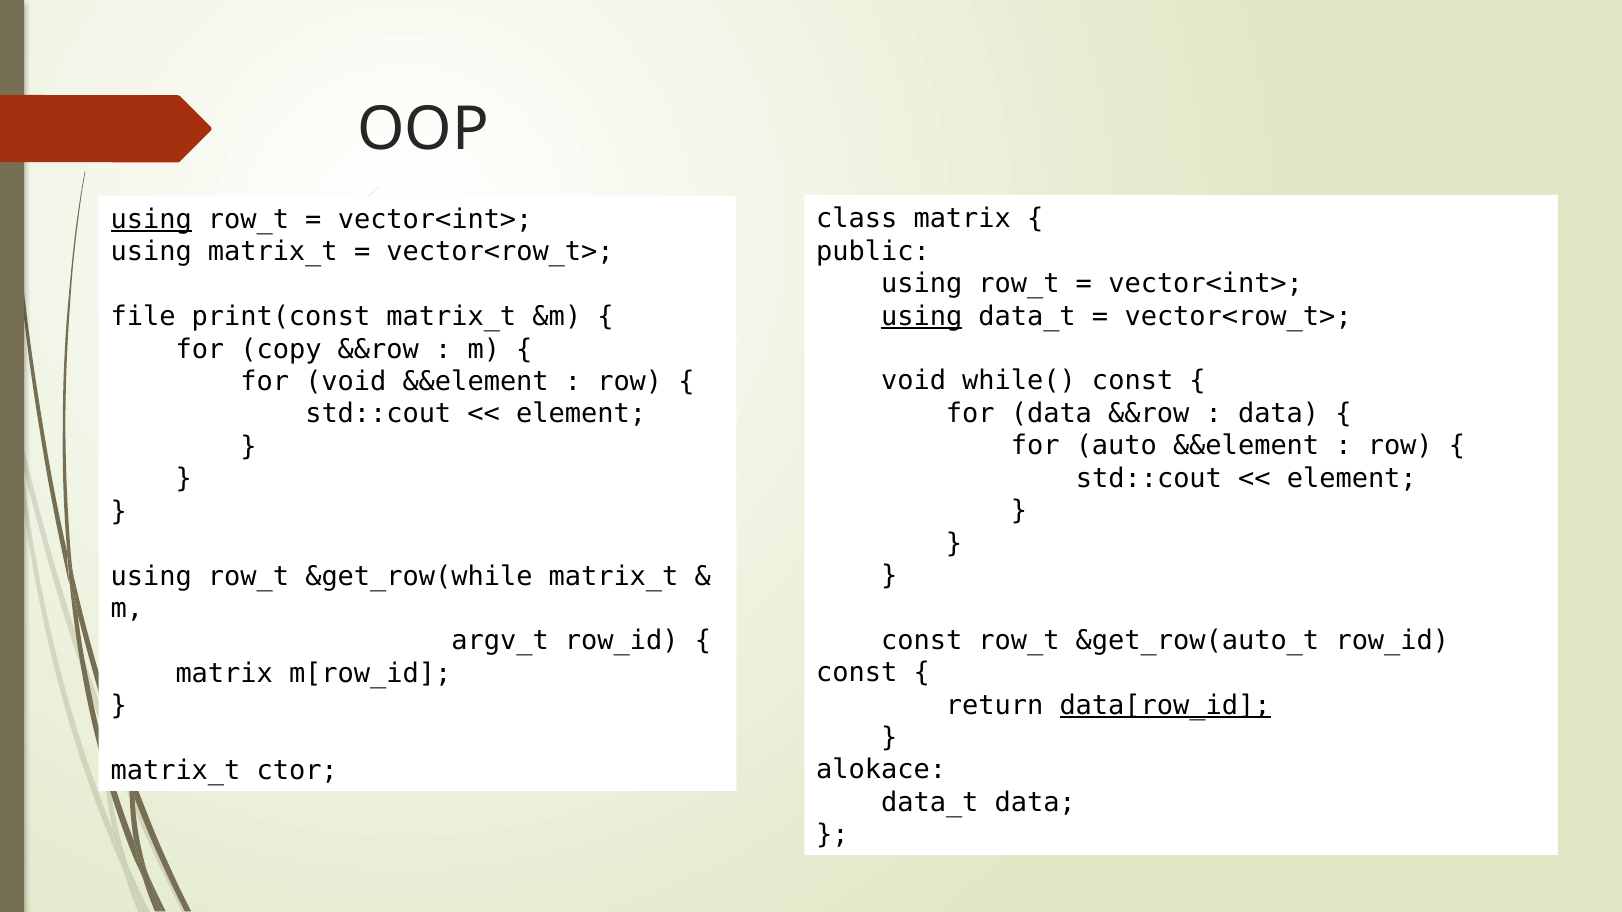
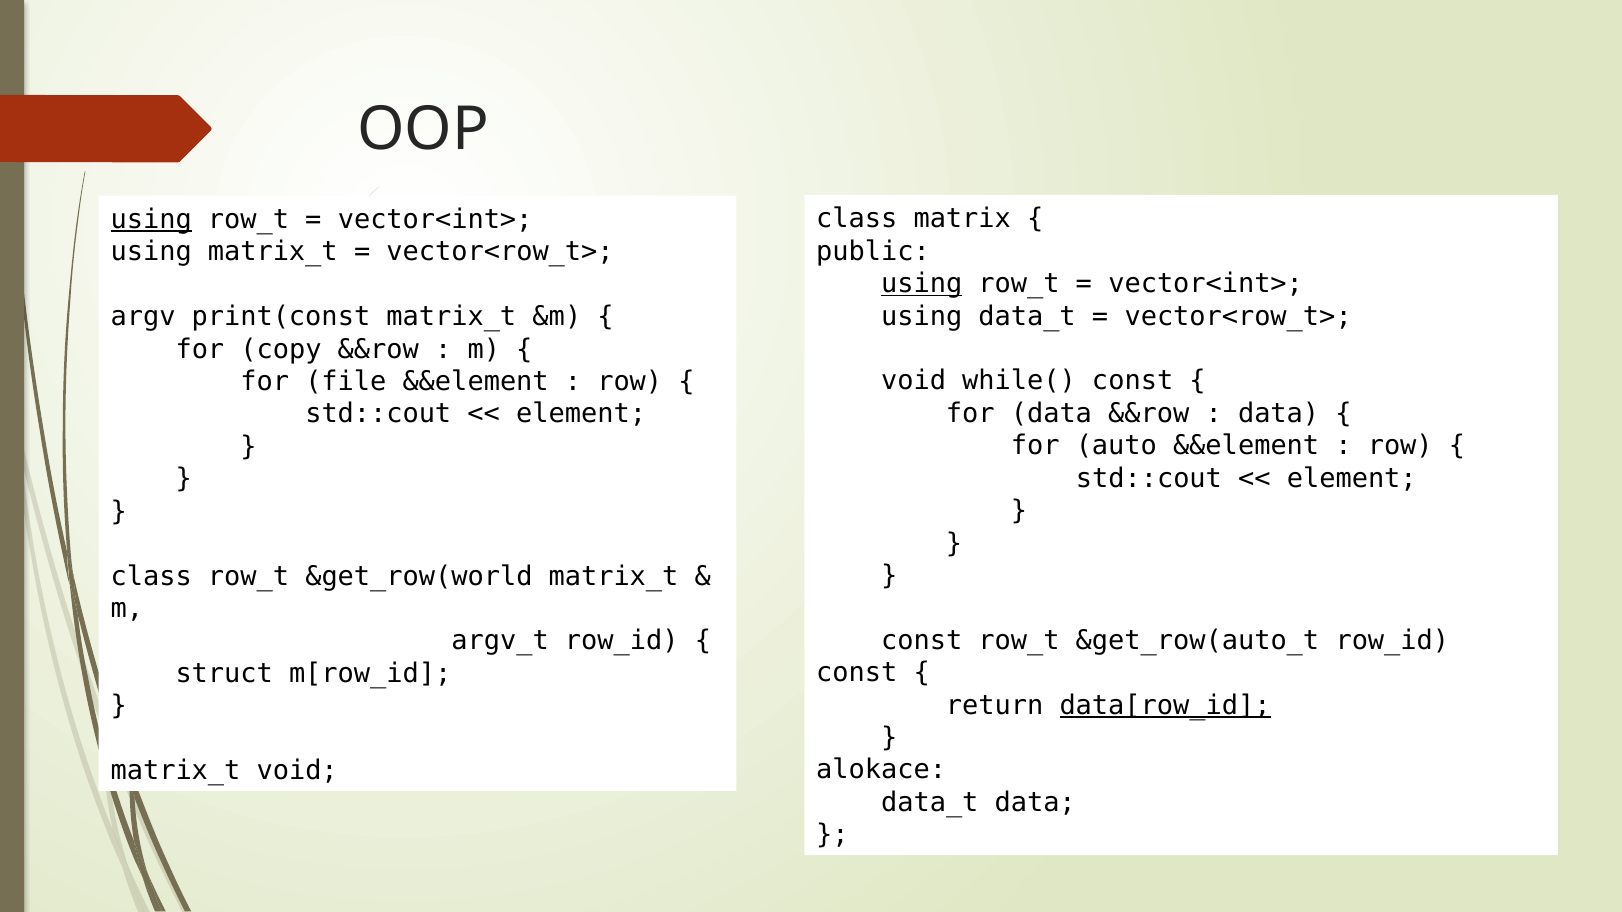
using at (922, 284) underline: none -> present
using at (922, 316) underline: present -> none
file: file -> argv
for void: void -> file
using at (151, 576): using -> class
&get_row(while: &get_row(while -> &get_row(world
matrix at (224, 674): matrix -> struct
matrix_t ctor: ctor -> void
